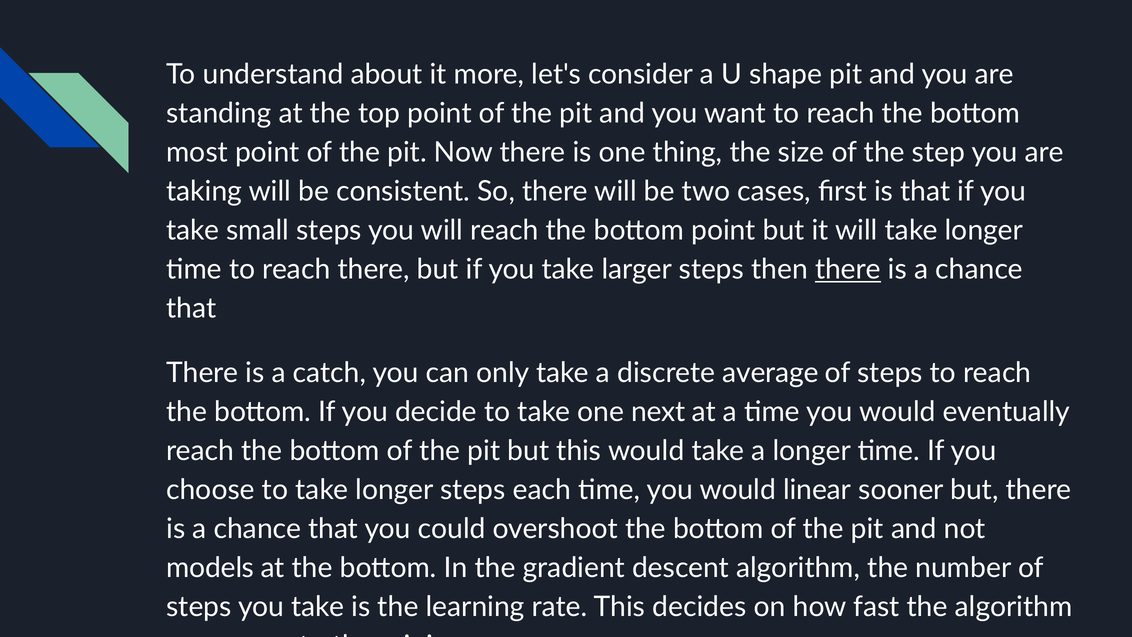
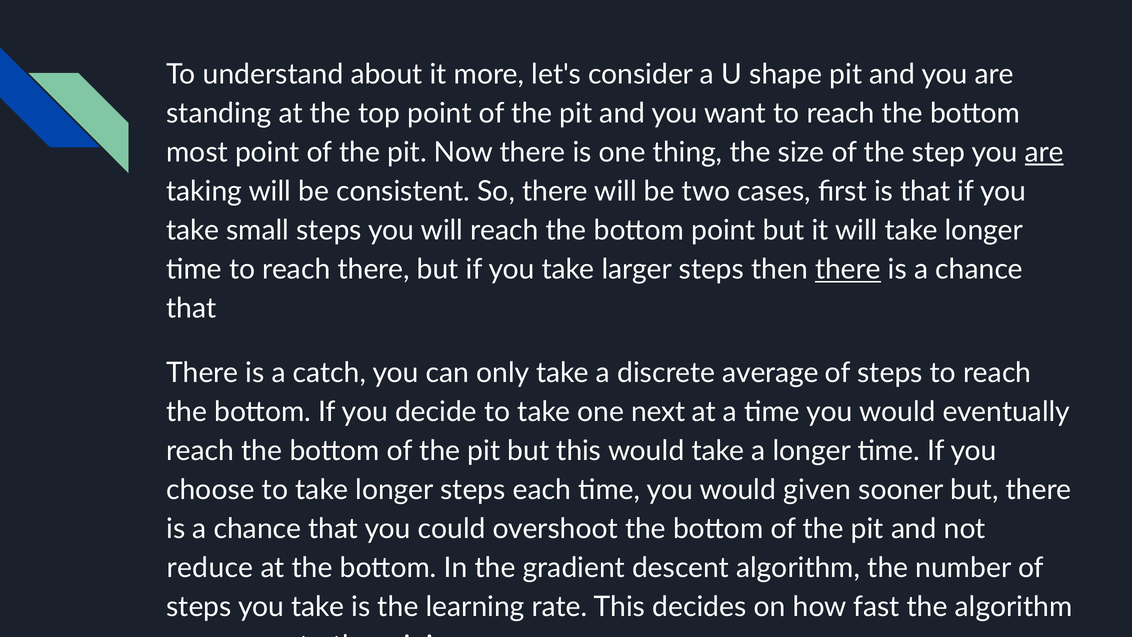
are at (1044, 152) underline: none -> present
linear: linear -> given
models: models -> reduce
